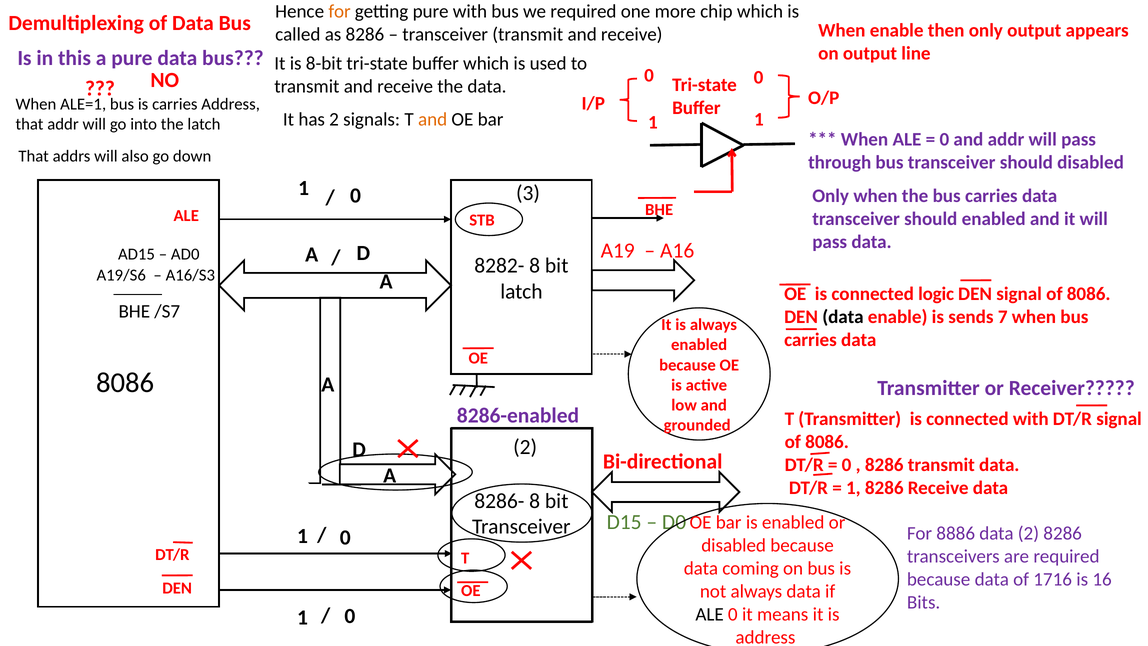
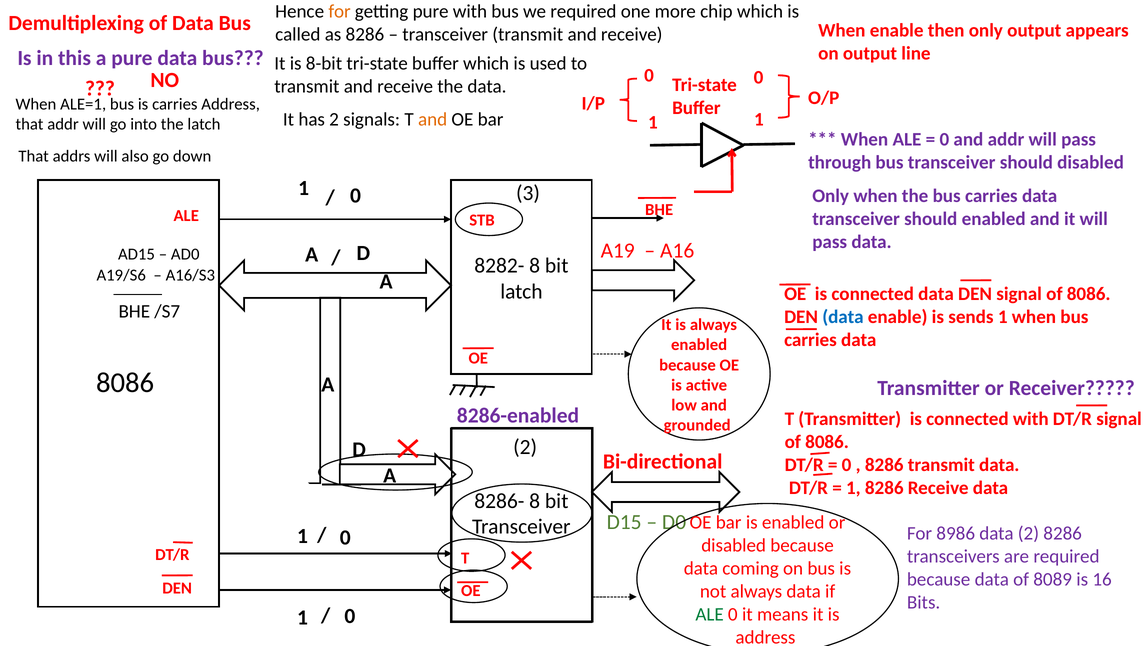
connected logic: logic -> data
data at (843, 317) colour: black -> blue
sends 7: 7 -> 1
8886: 8886 -> 8986
1716: 1716 -> 8089
ALE at (710, 614) colour: black -> green
